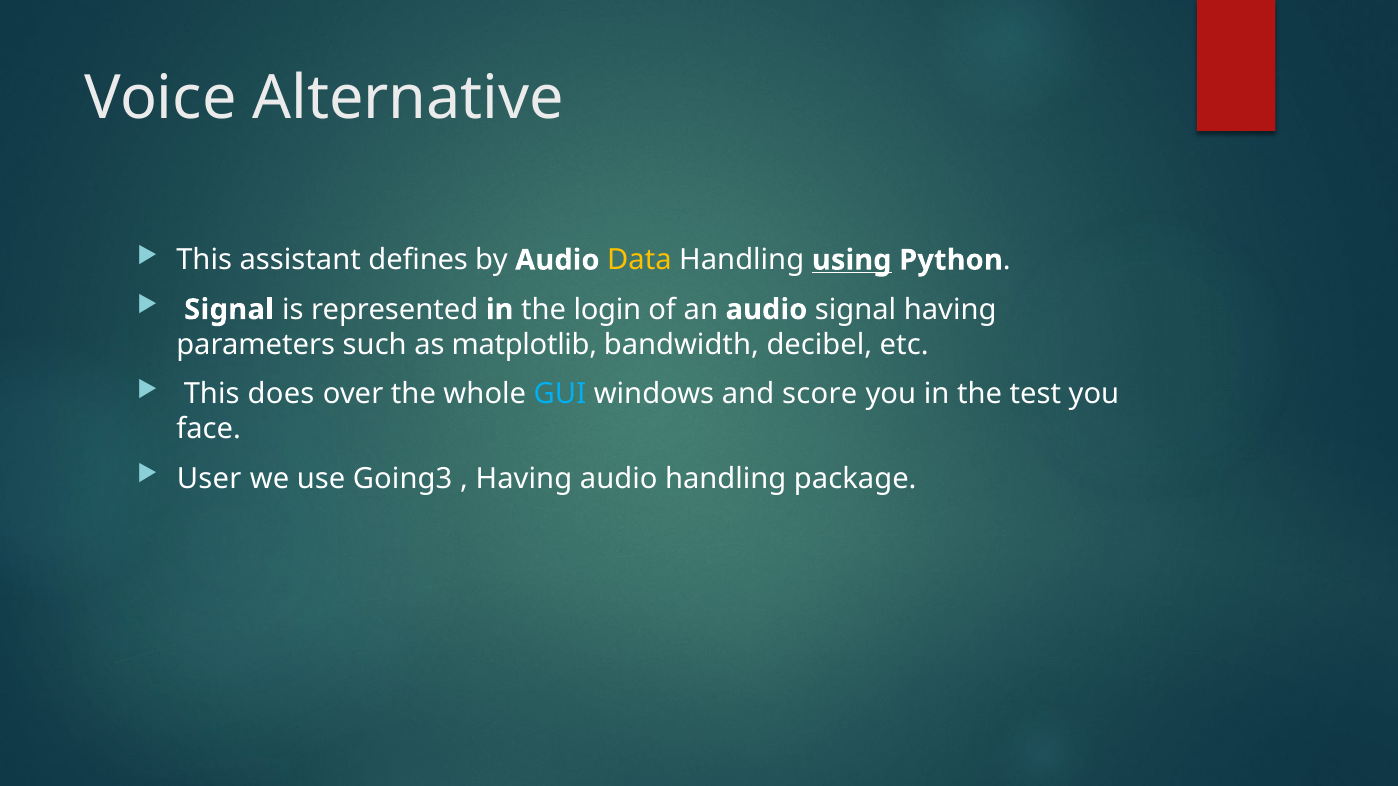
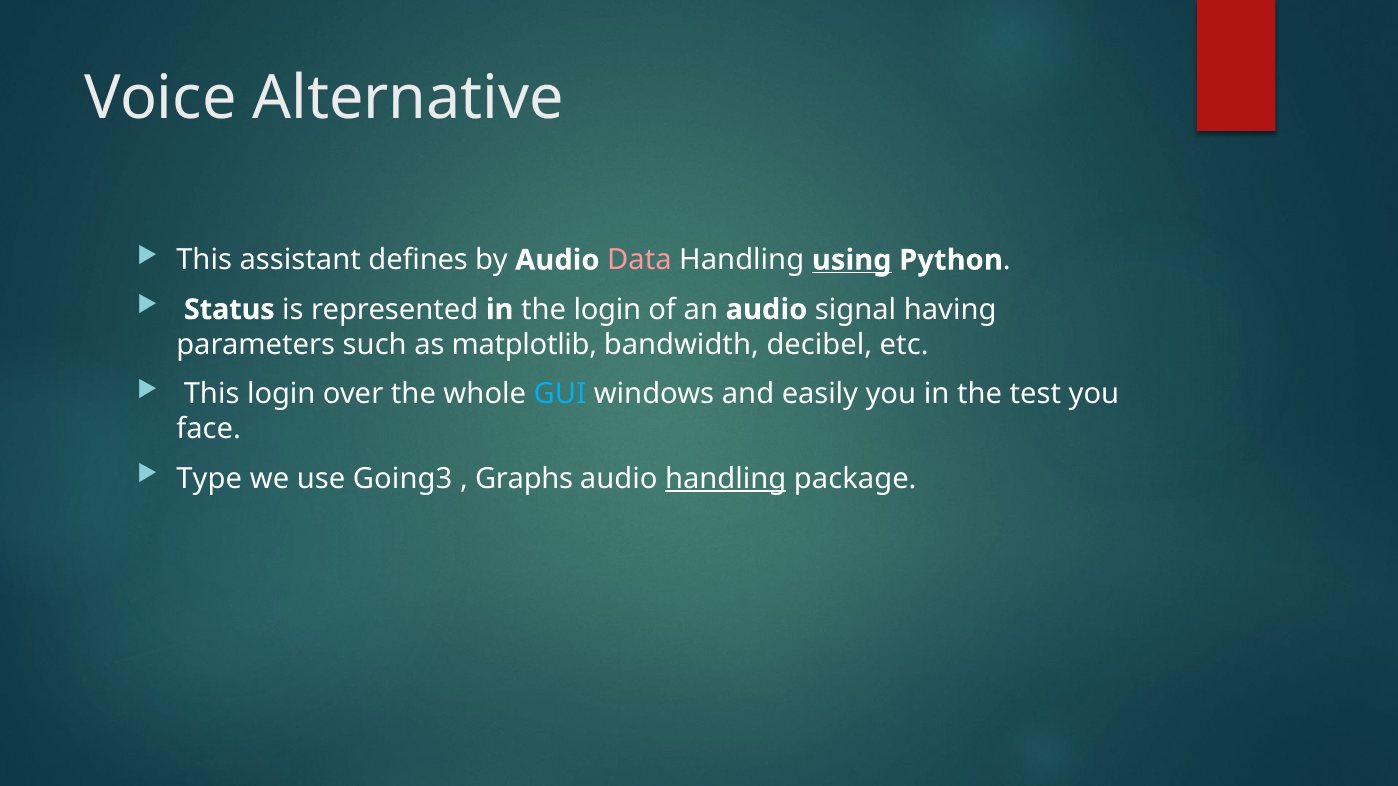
Data colour: yellow -> pink
Signal at (229, 310): Signal -> Status
This does: does -> login
score: score -> easily
User: User -> Type
Having at (524, 479): Having -> Graphs
handling at (726, 479) underline: none -> present
